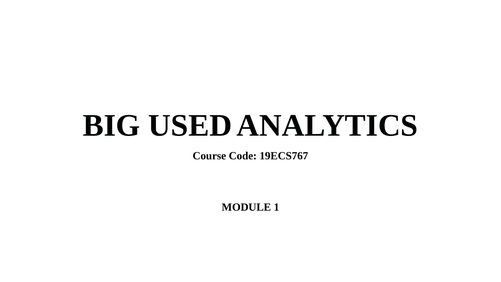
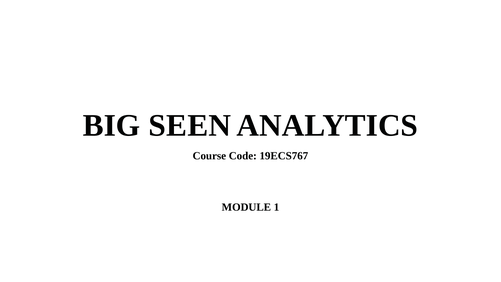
USED: USED -> SEEN
